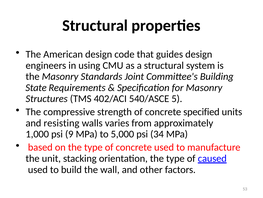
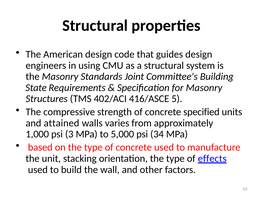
540/ASCE: 540/ASCE -> 416/ASCE
resisting: resisting -> attained
9: 9 -> 3
caused: caused -> effects
